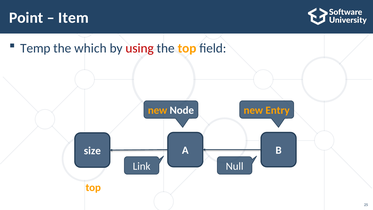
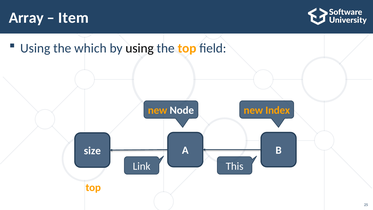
Point: Point -> Array
Temp at (35, 48): Temp -> Using
using at (140, 48) colour: red -> black
Entry: Entry -> Index
Null: Null -> This
